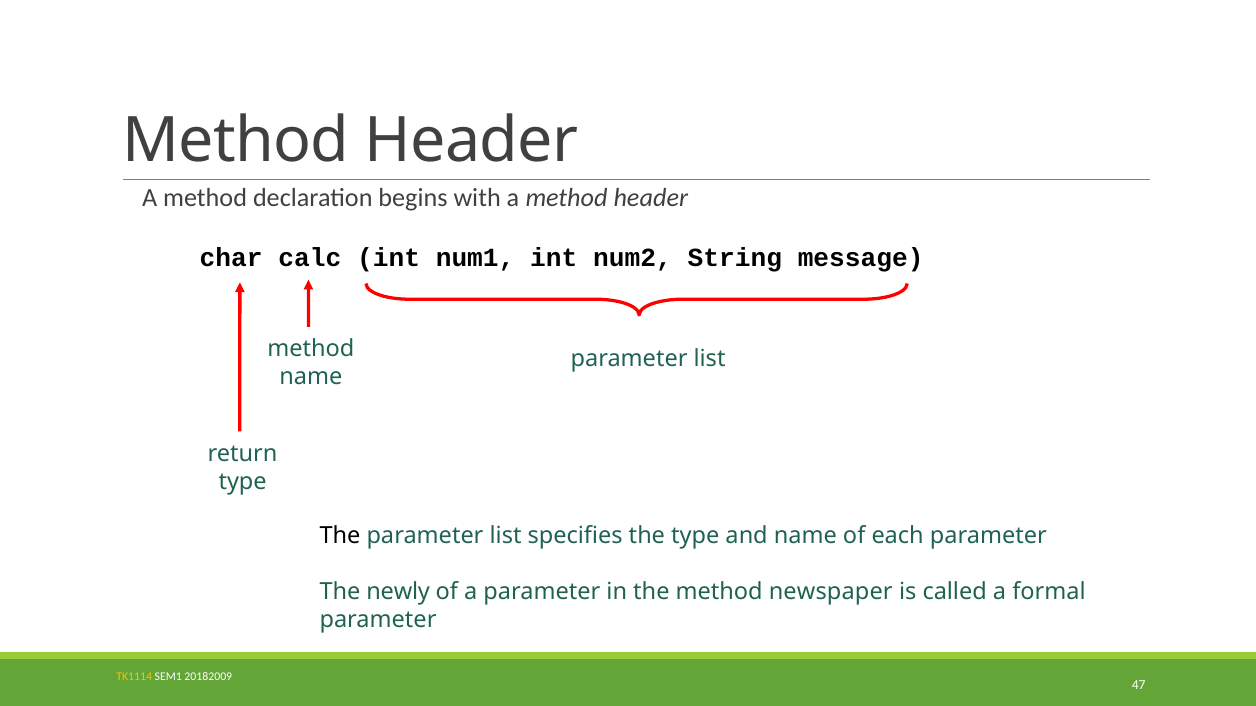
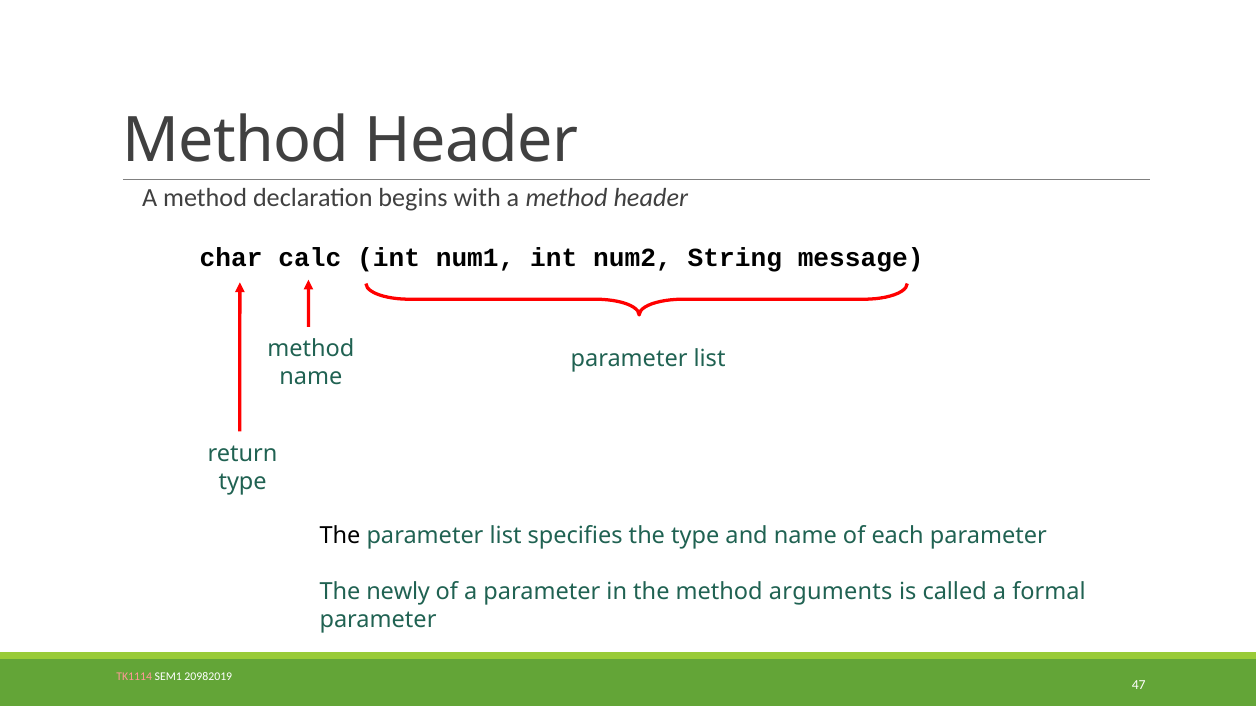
newspaper: newspaper -> arguments
TK1114 colour: yellow -> pink
20182009: 20182009 -> 20982019
